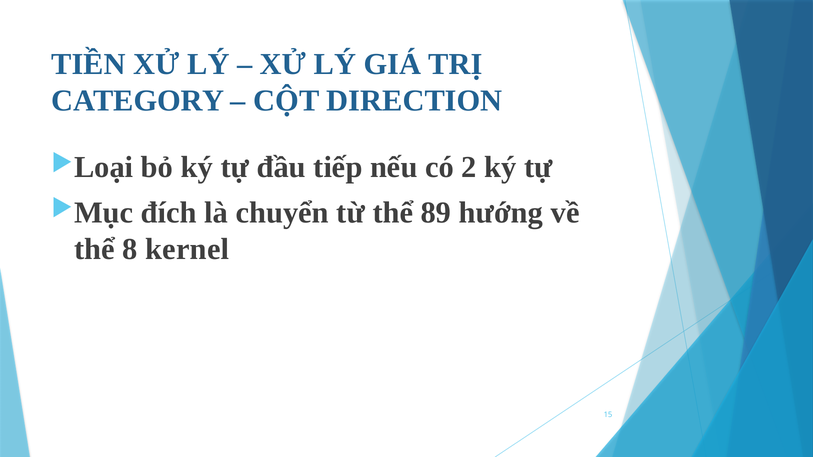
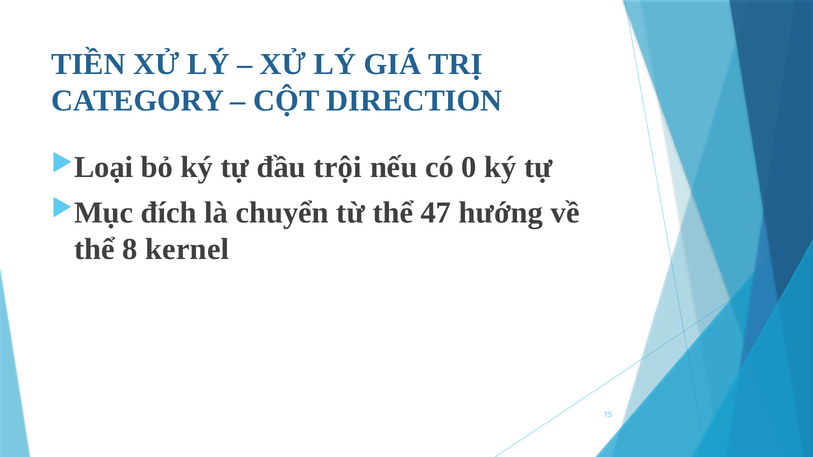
tiếp: tiếp -> trội
2: 2 -> 0
89: 89 -> 47
